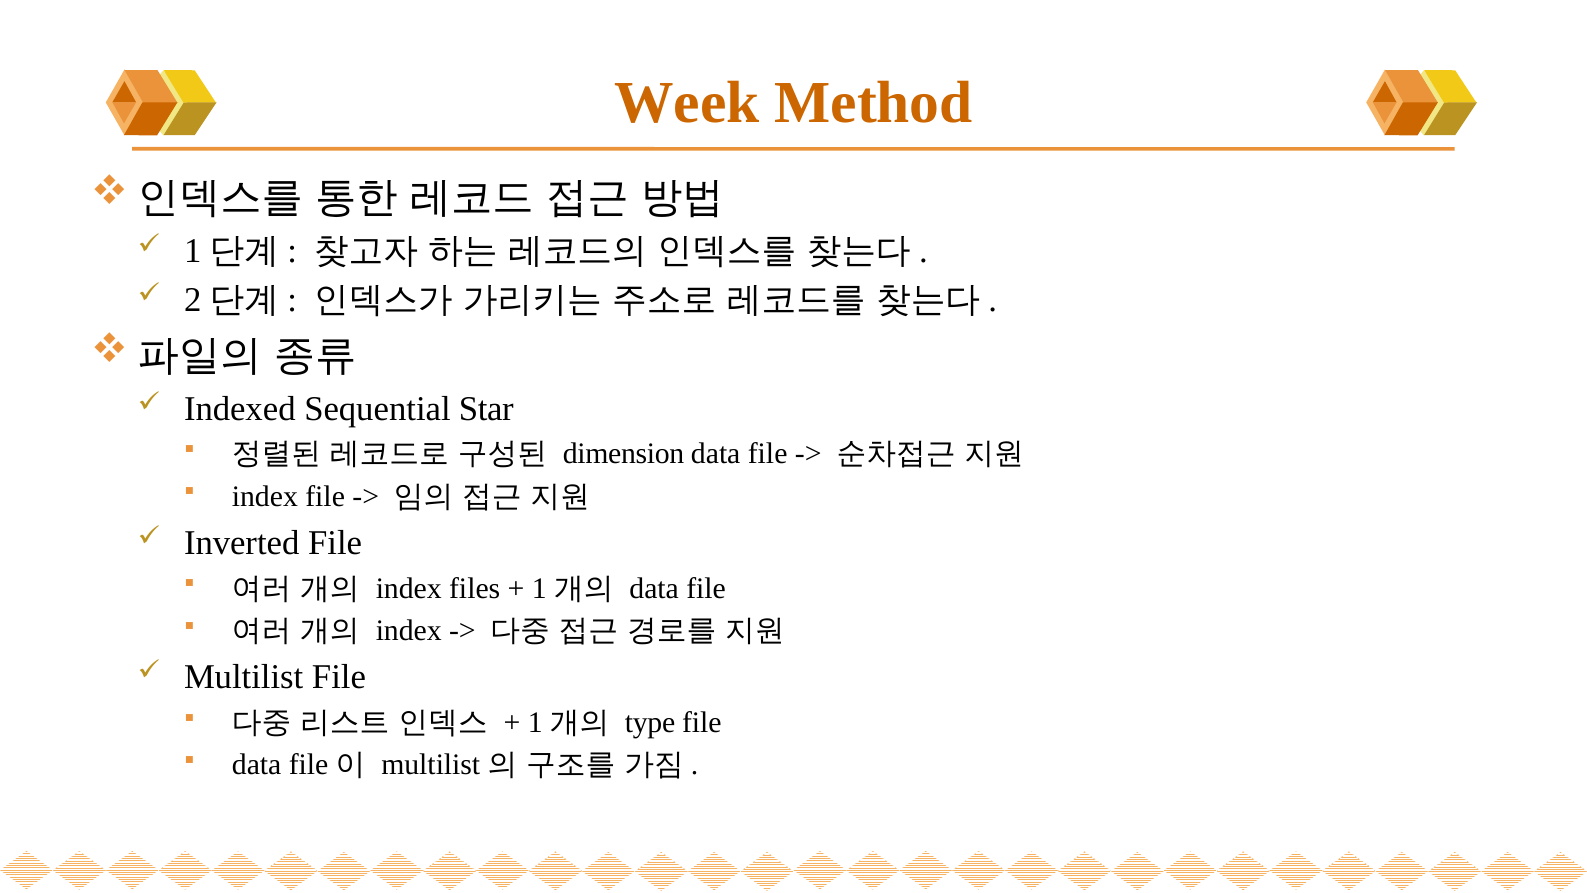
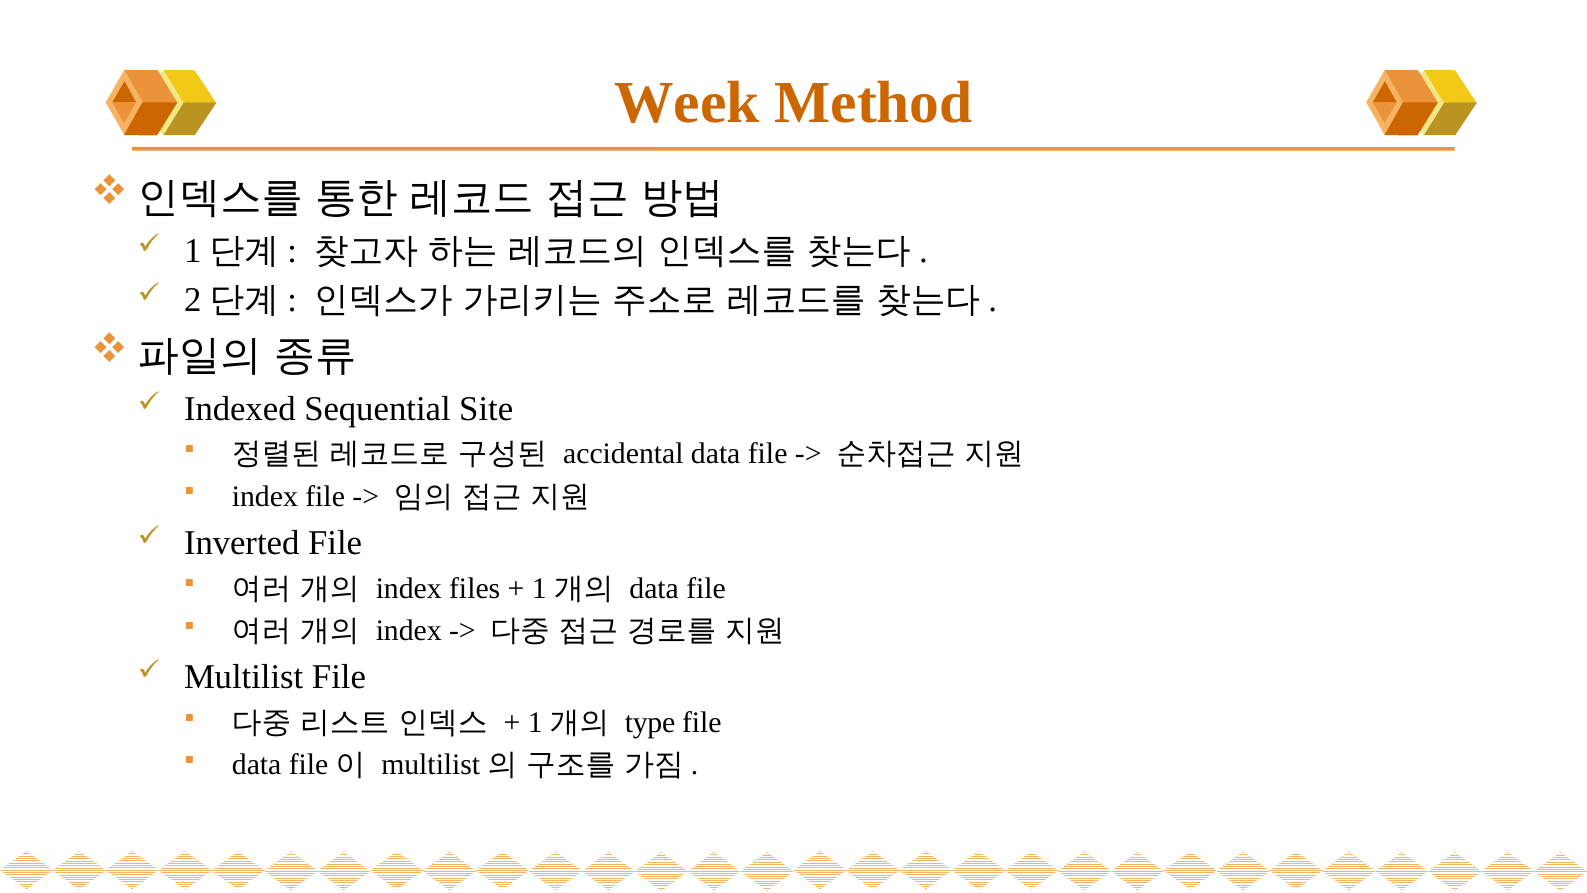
Star: Star -> Site
dimension: dimension -> accidental
